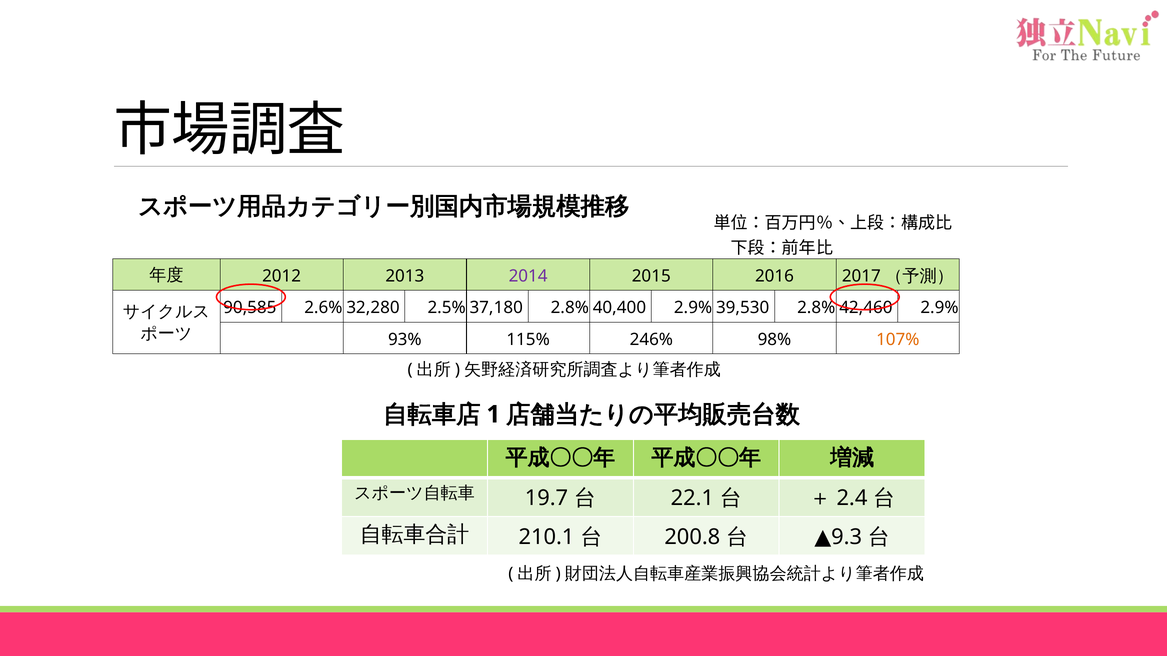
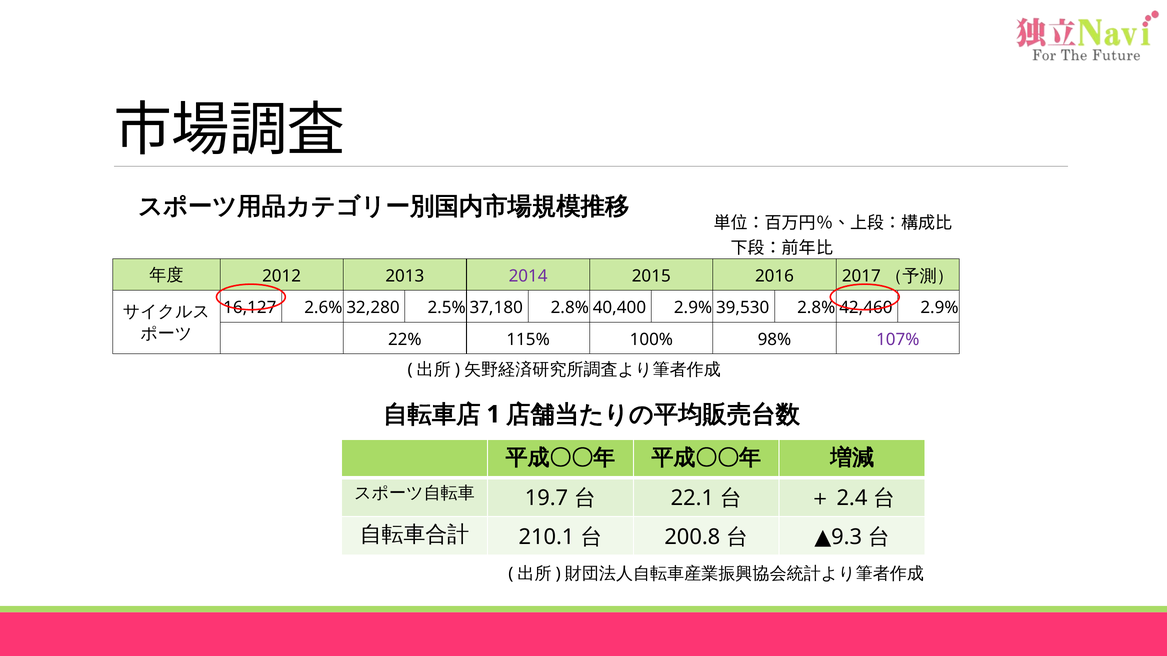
90,585: 90,585 -> 16,127
93%: 93% -> 22%
246%: 246% -> 100%
107% colour: orange -> purple
